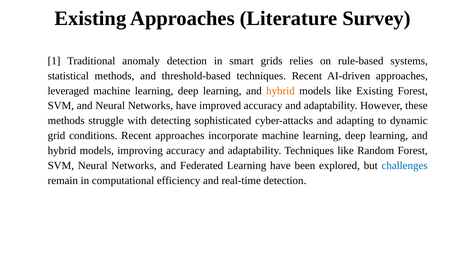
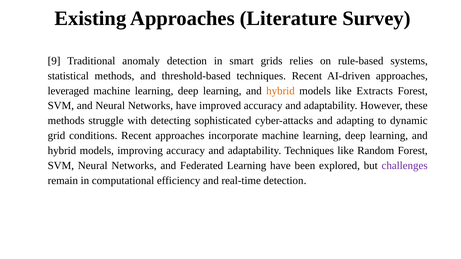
1: 1 -> 9
like Existing: Existing -> Extracts
challenges colour: blue -> purple
